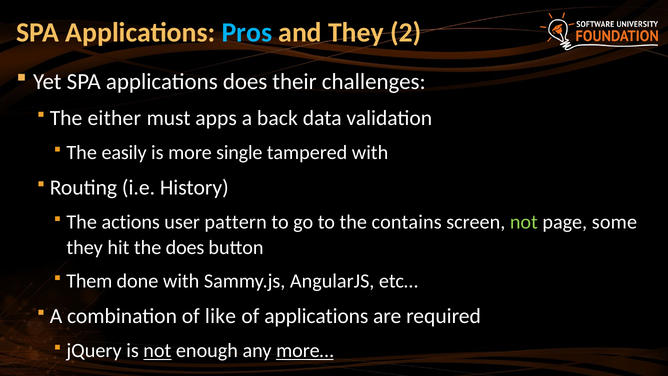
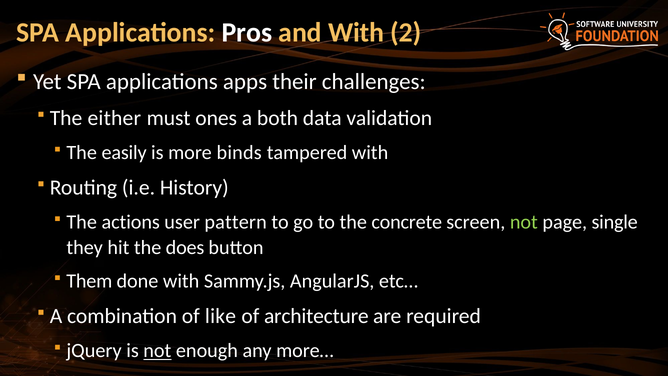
Pros colour: light blue -> white
and They: They -> With
applications does: does -> apps
apps: apps -> ones
back: back -> both
single: single -> binds
contains: contains -> concrete
some: some -> single
of applications: applications -> architecture
more… underline: present -> none
